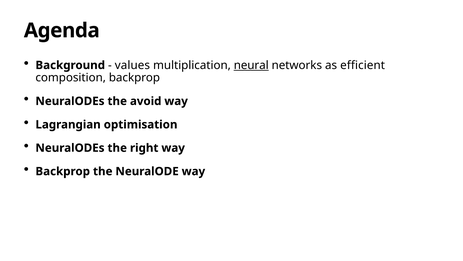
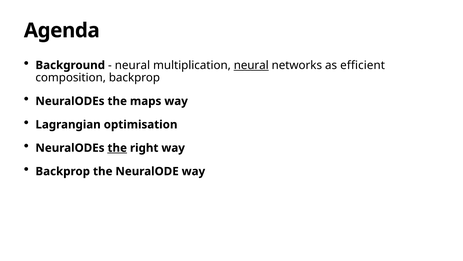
values at (132, 65): values -> neural
avoid: avoid -> maps
the at (117, 148) underline: none -> present
